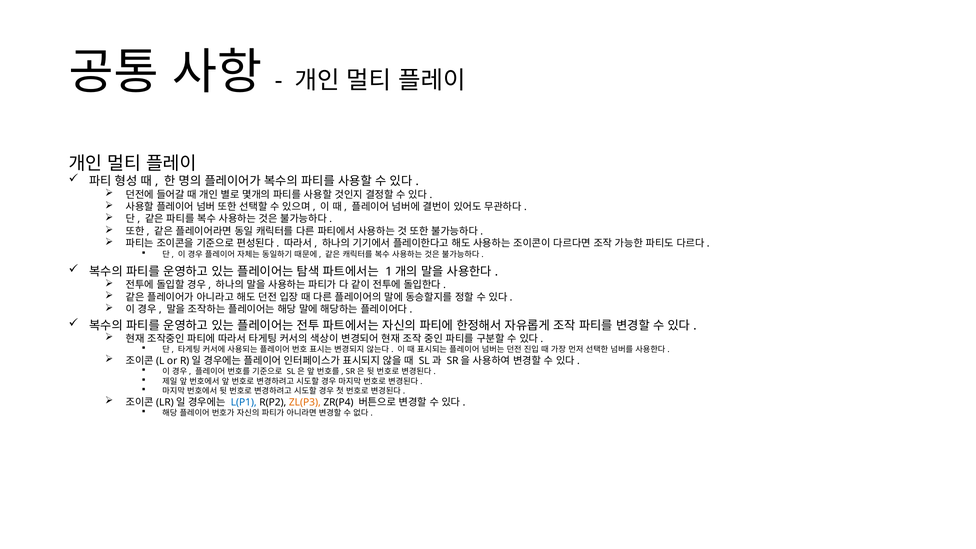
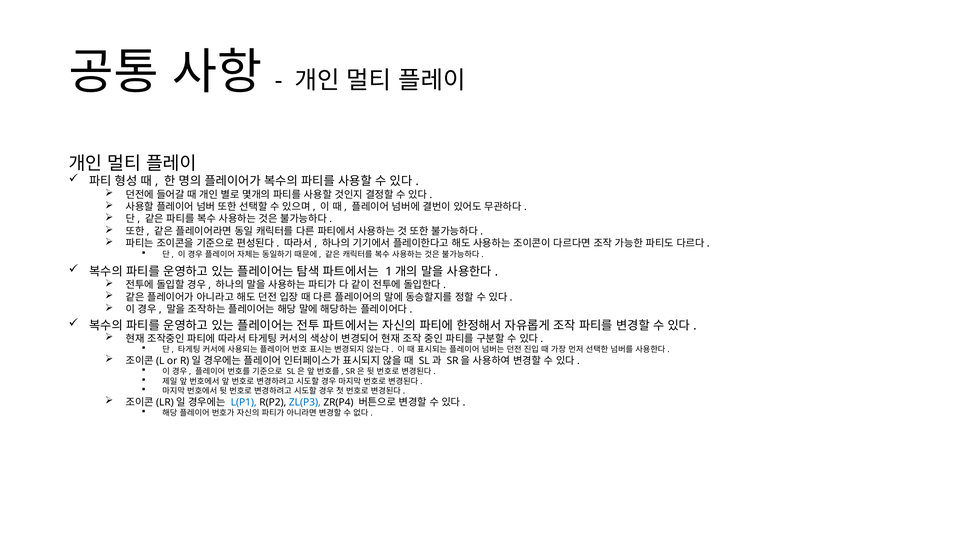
ZL(P3 colour: orange -> blue
